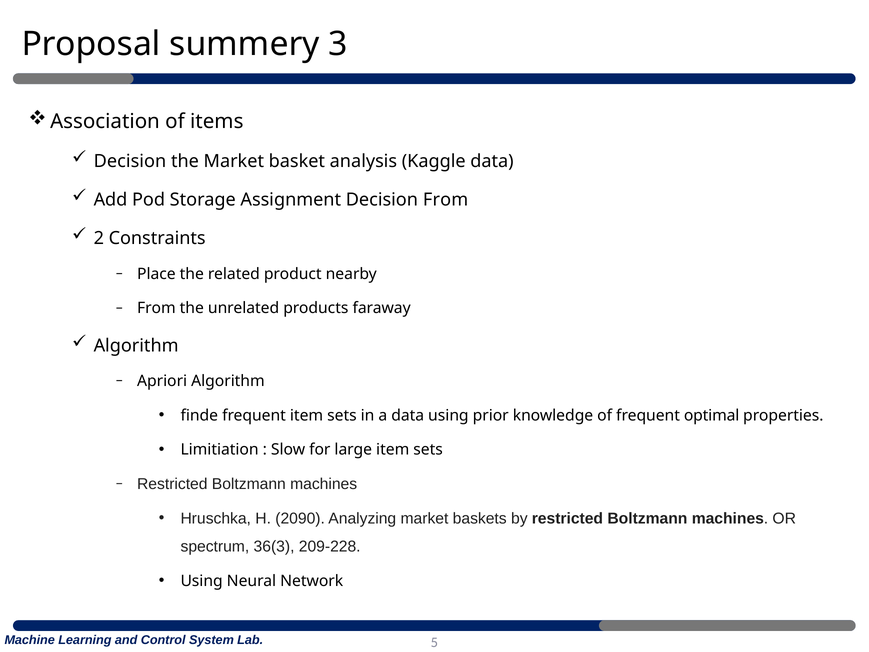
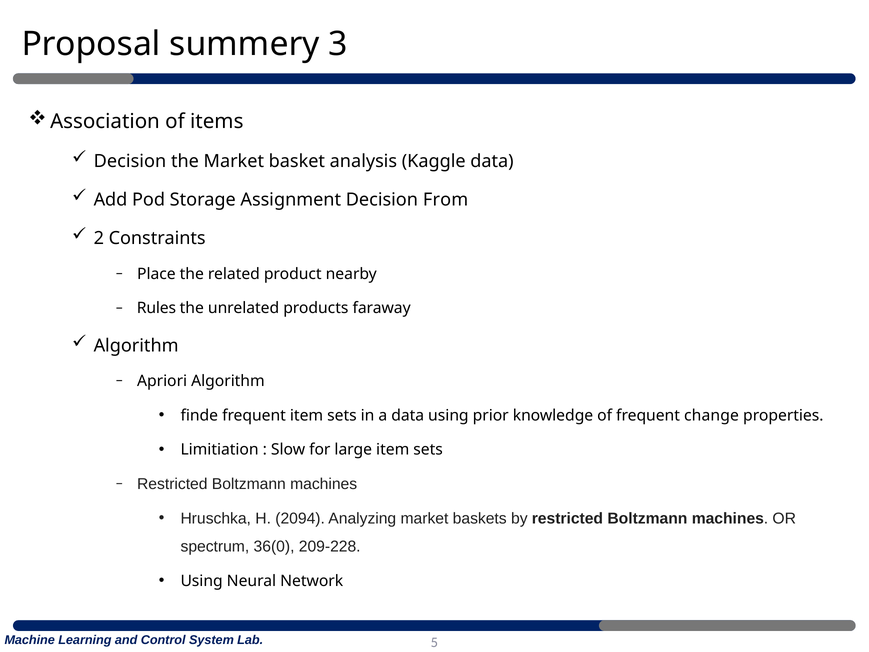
From at (156, 308): From -> Rules
optimal: optimal -> change
2090: 2090 -> 2094
36(3: 36(3 -> 36(0
